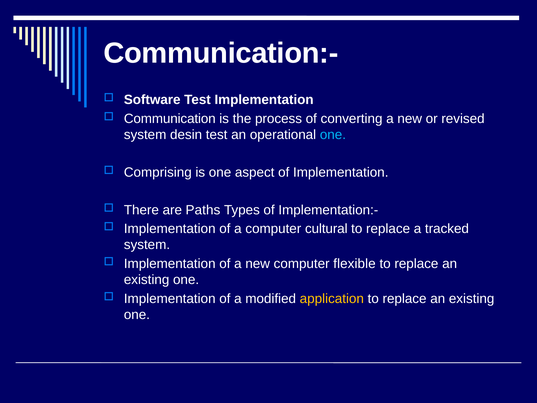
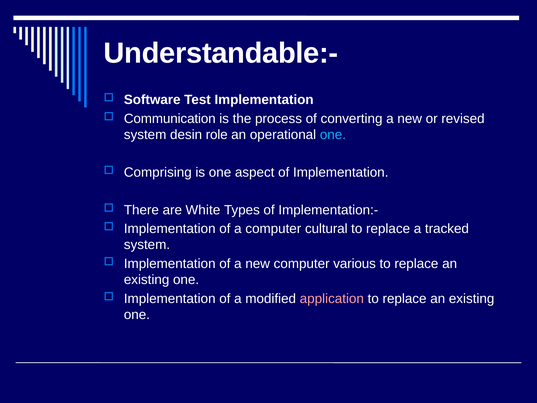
Communication:-: Communication:- -> Understandable:-
desin test: test -> role
Paths: Paths -> White
flexible: flexible -> various
application colour: yellow -> pink
